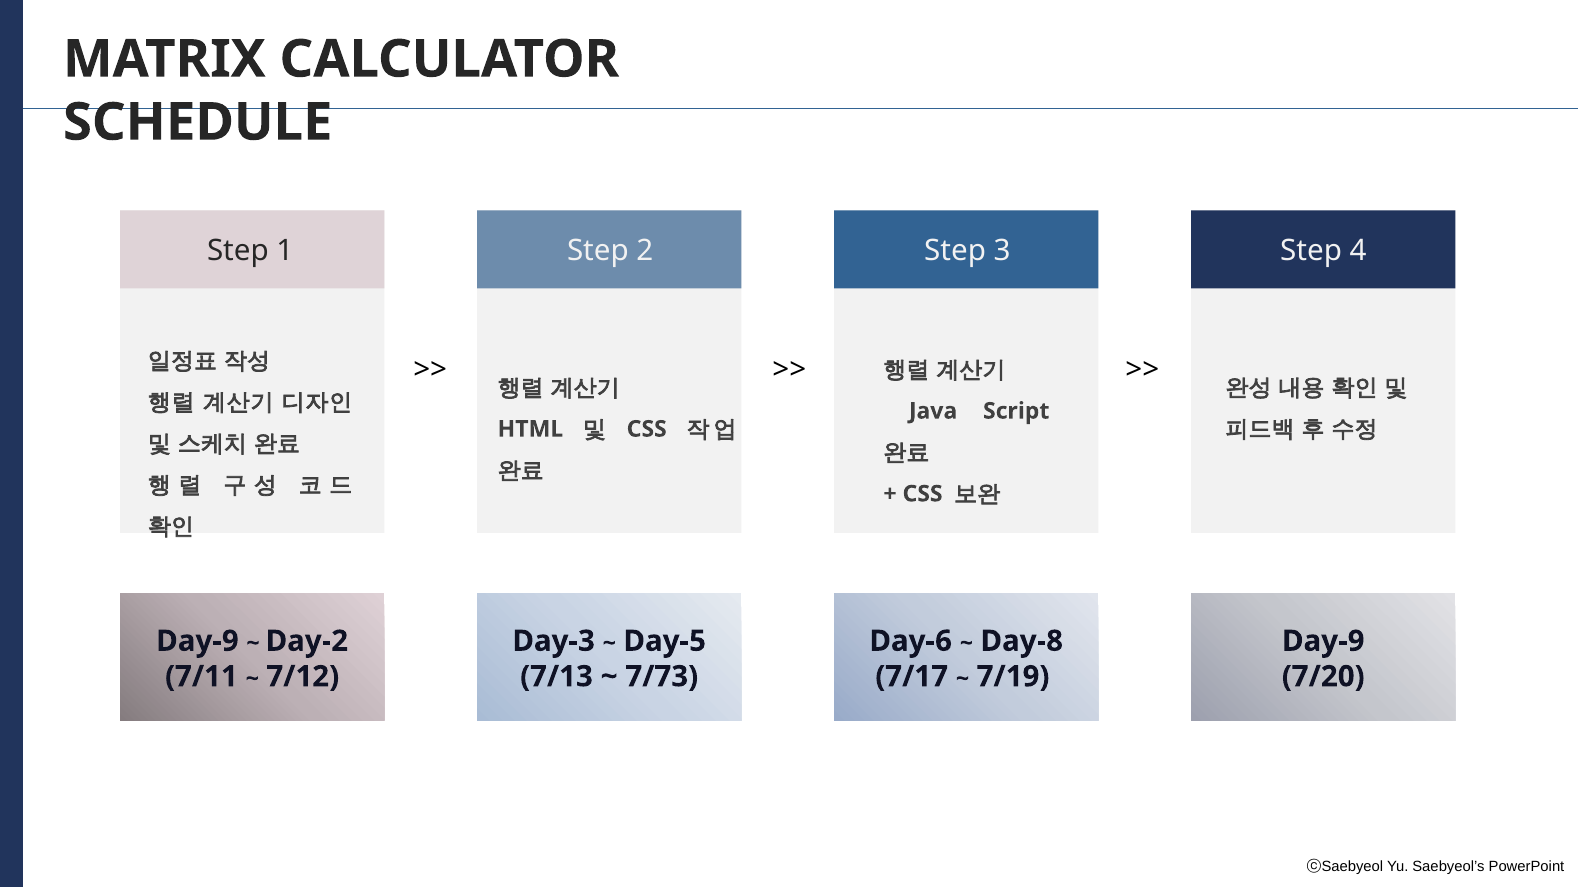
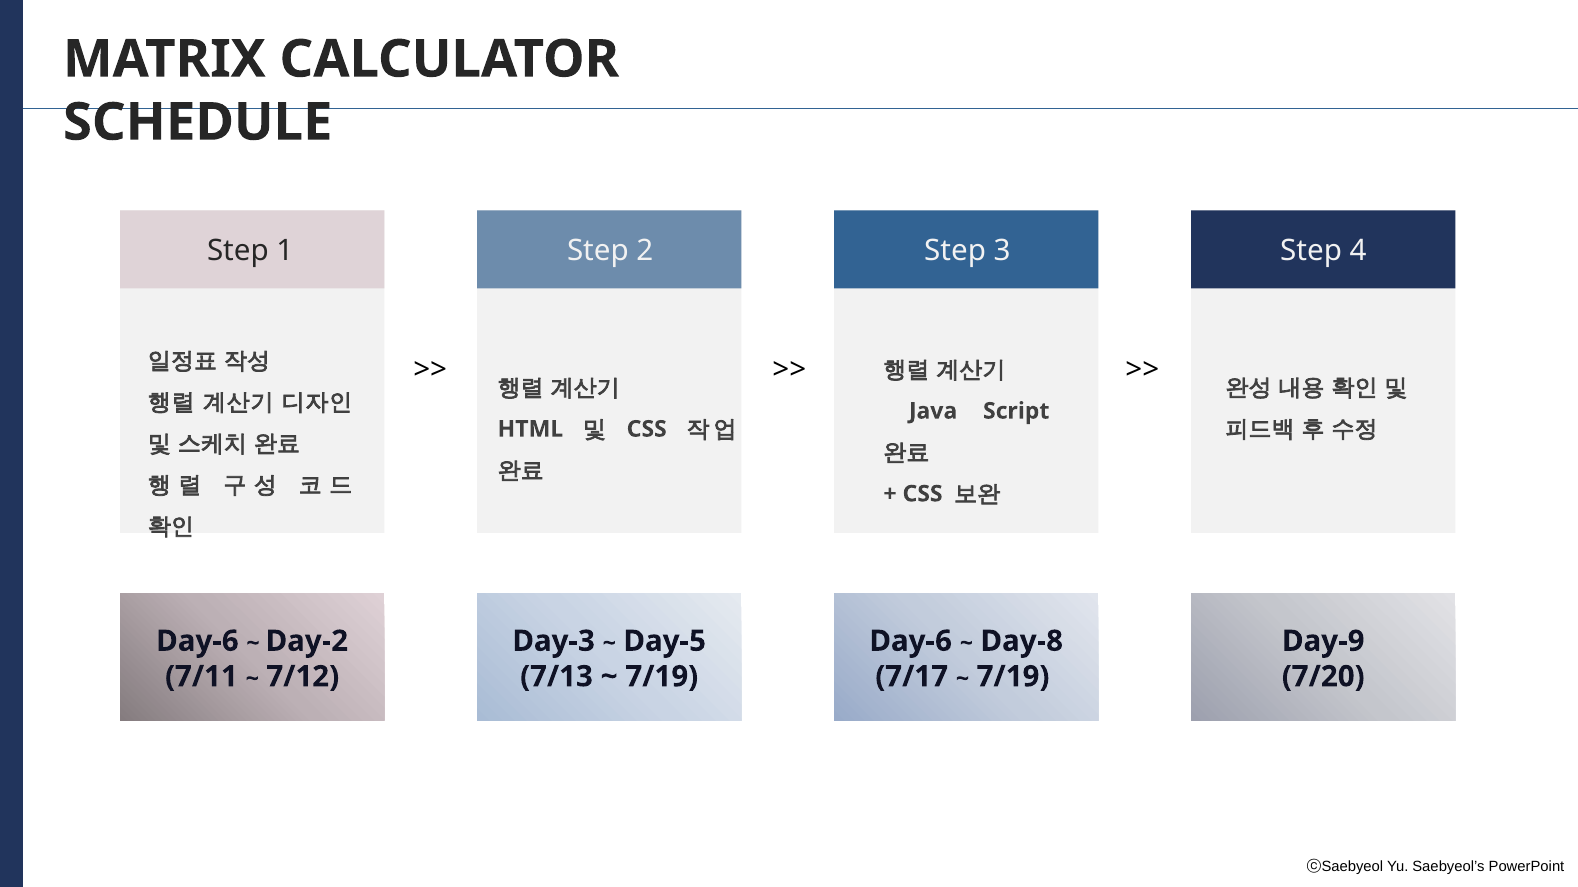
Day-9 at (197, 641): Day-9 -> Day-6
7/73 at (662, 677): 7/73 -> 7/19
